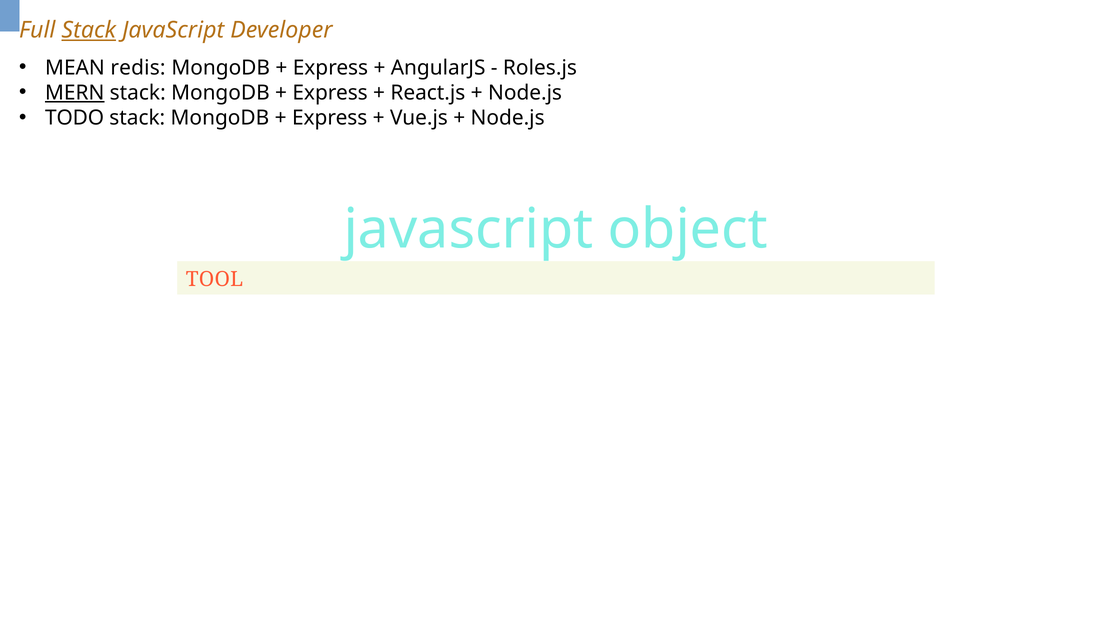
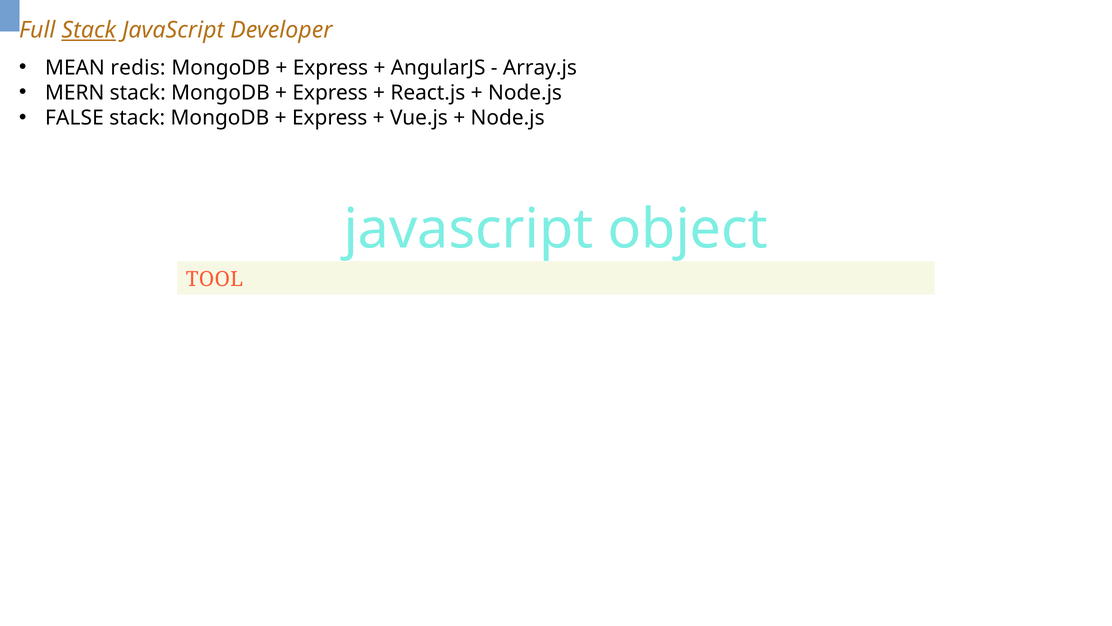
Roles.js: Roles.js -> Array.js
MERN underline: present -> none
TODO: TODO -> FALSE
